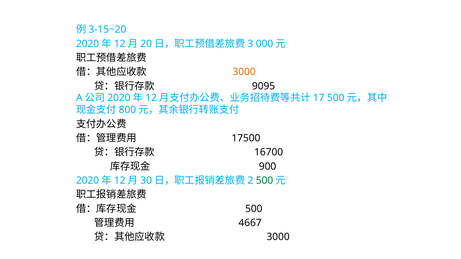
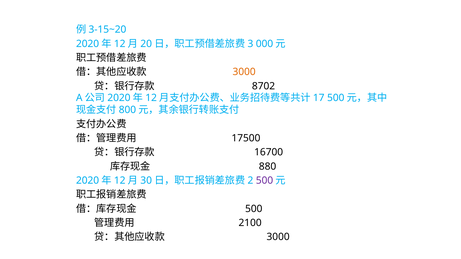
9095: 9095 -> 8702
900: 900 -> 880
500 at (265, 181) colour: green -> purple
4667: 4667 -> 2100
